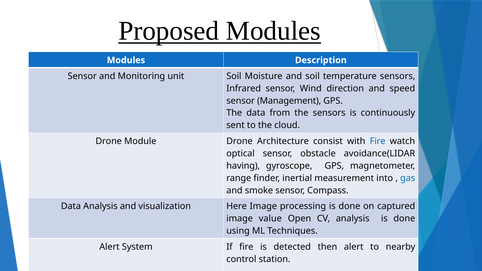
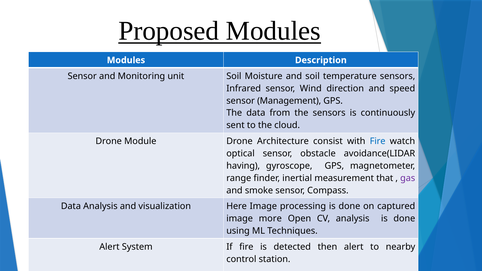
into: into -> that
gas colour: blue -> purple
value: value -> more
